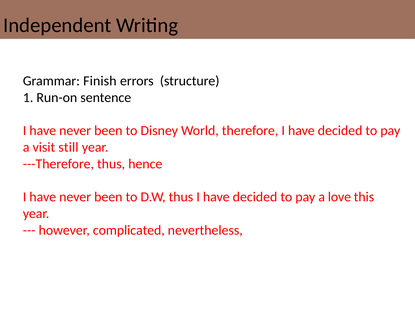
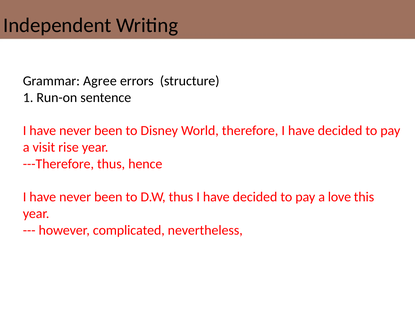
Finish: Finish -> Agree
still: still -> rise
